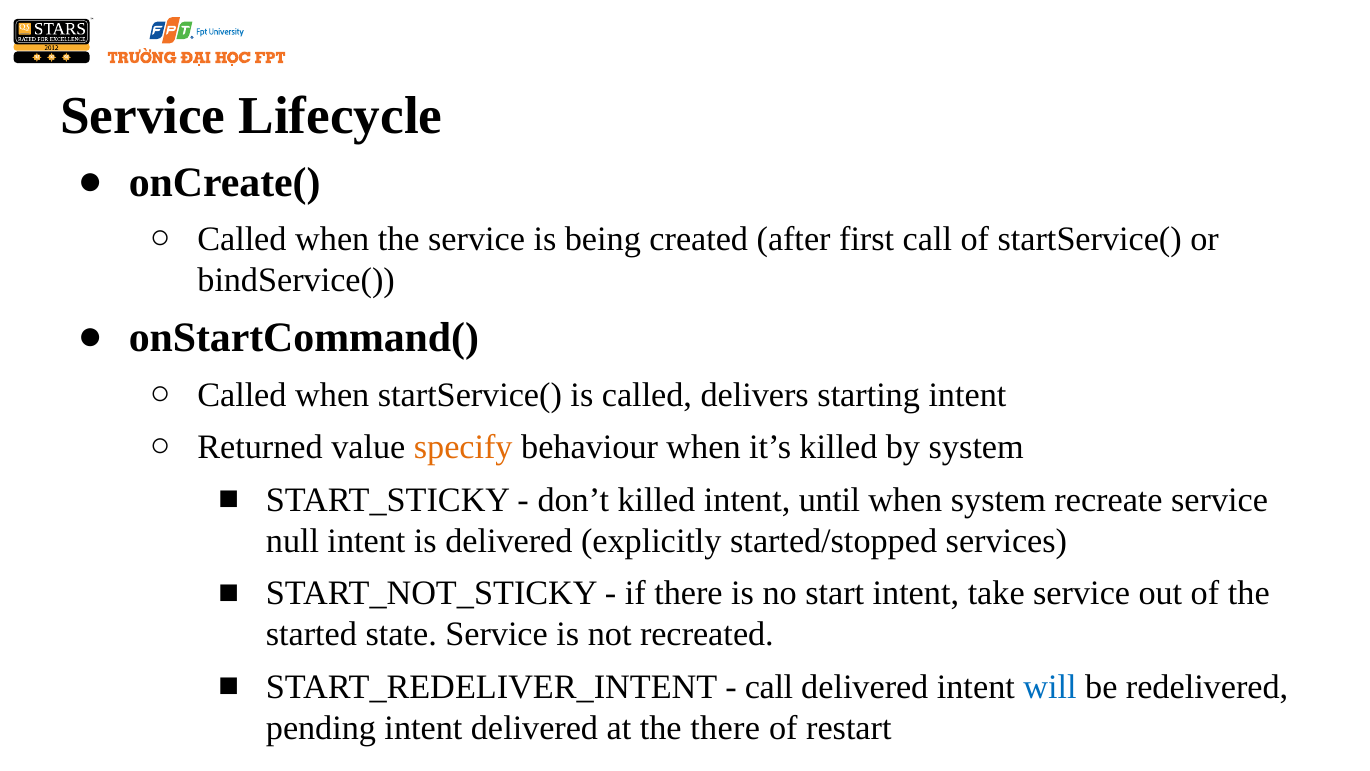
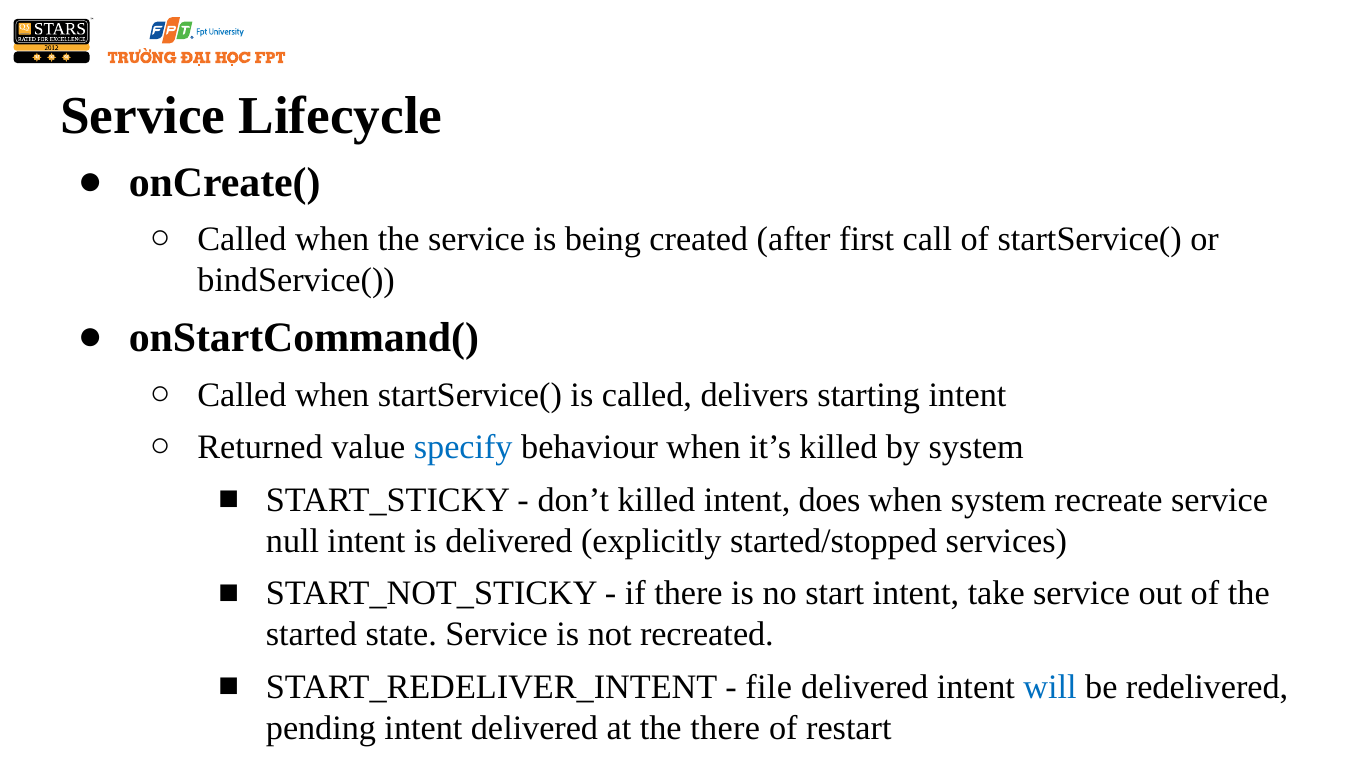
specify colour: orange -> blue
until: until -> does
call at (769, 687): call -> file
